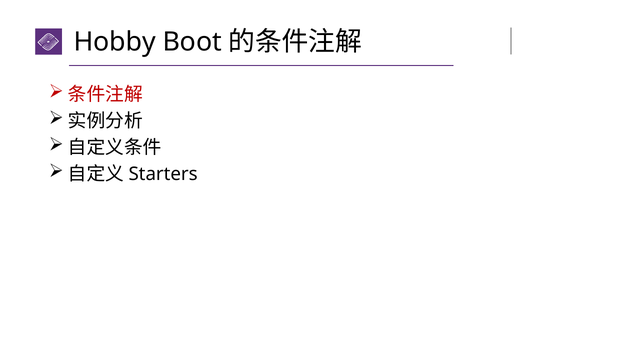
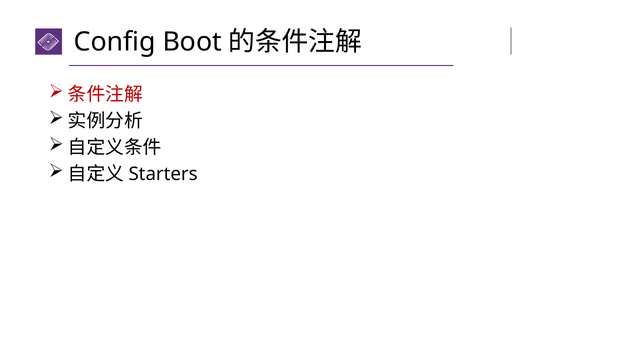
Hobby: Hobby -> Config
